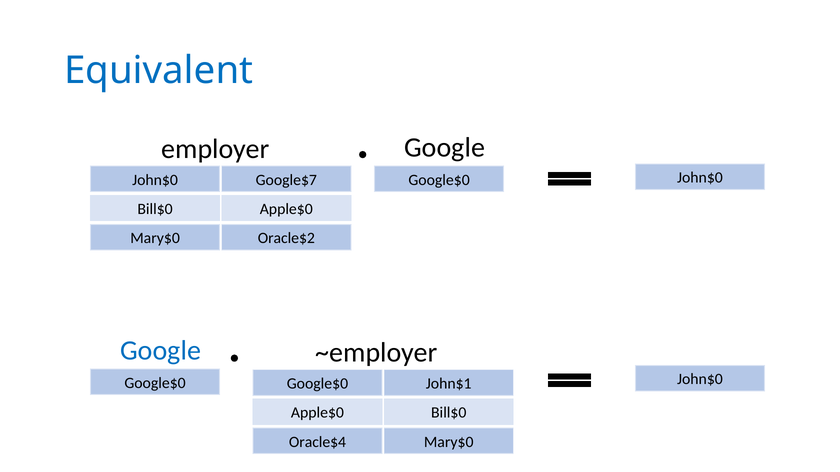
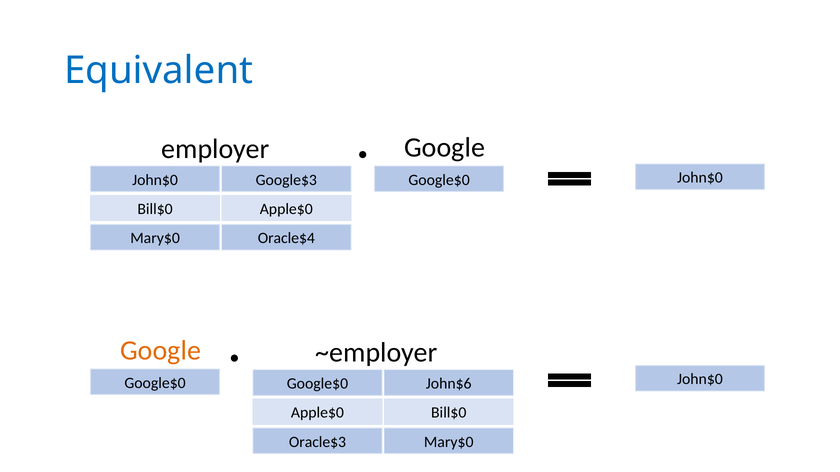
Google$7: Google$7 -> Google$3
Oracle$2: Oracle$2 -> Oracle$4
Google at (161, 351) colour: blue -> orange
John$1: John$1 -> John$6
Oracle$4: Oracle$4 -> Oracle$3
